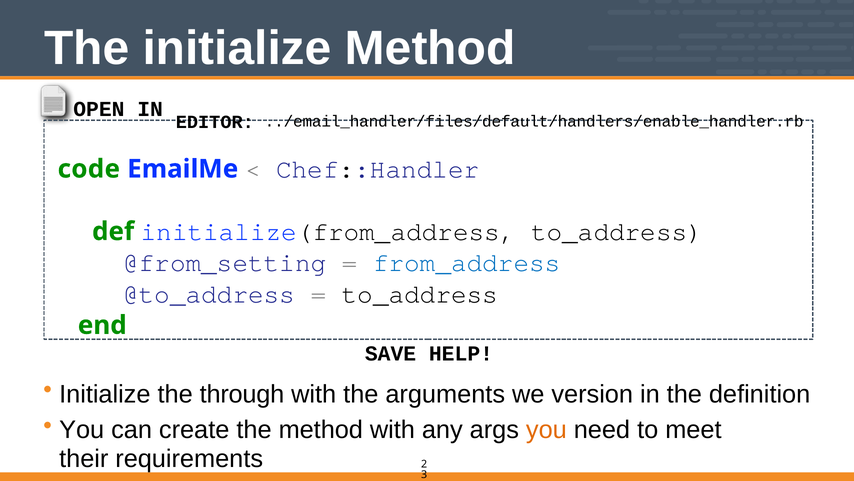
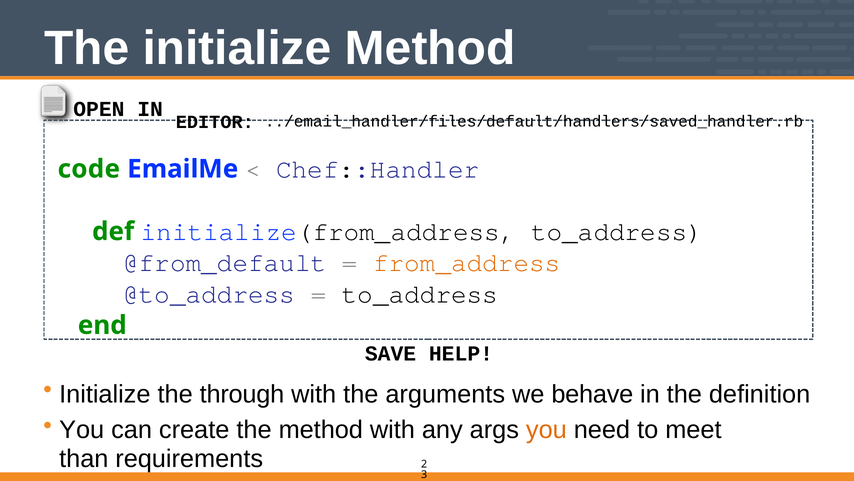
../email_handler/files/default/handlers/enable_handler.rb: ../email_handler/files/default/handlers/enable_handler.rb -> ../email_handler/files/default/handlers/saved_handler.rb
@from_setting: @from_setting -> @from_default
from_address colour: blue -> orange
version: version -> behave
their: their -> than
